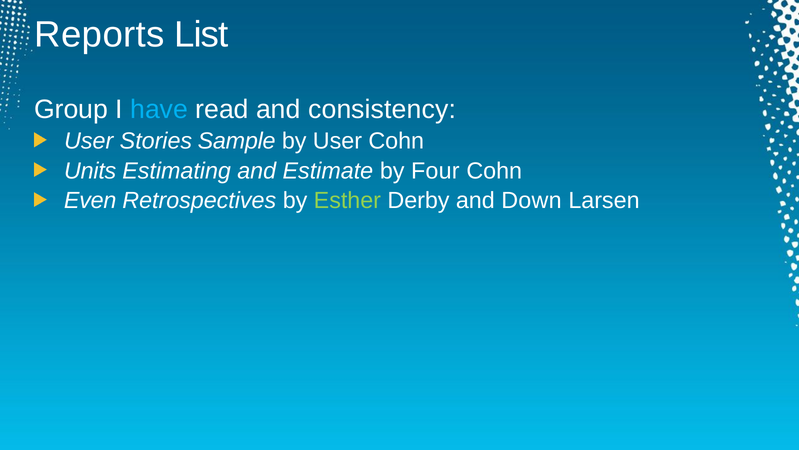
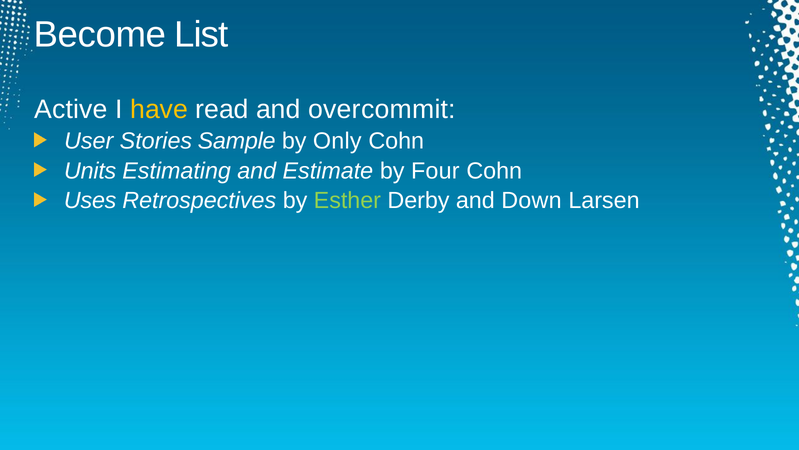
Reports: Reports -> Become
Group: Group -> Active
have colour: light blue -> yellow
consistency: consistency -> overcommit
by User: User -> Only
Even: Even -> Uses
